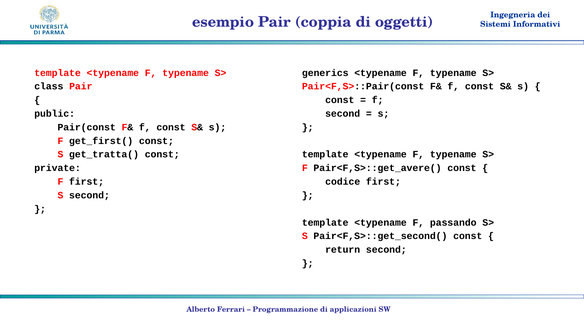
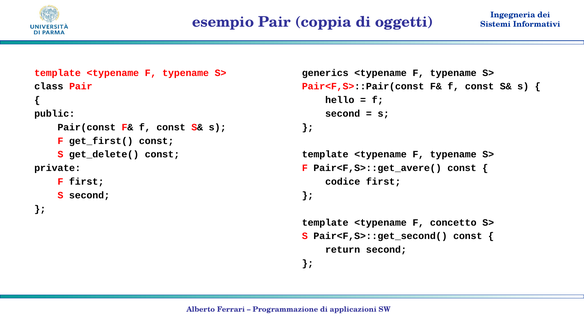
const at (340, 100): const -> hello
get_tratta(: get_tratta( -> get_delete(
passando: passando -> concetto
